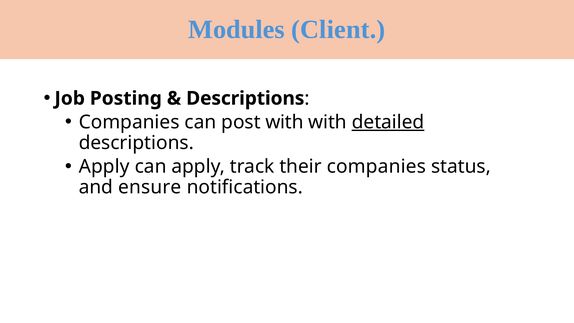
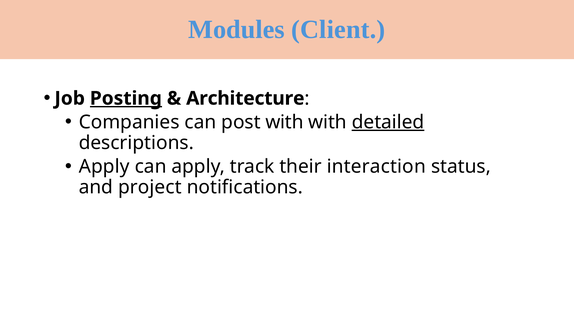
Posting underline: none -> present
Descriptions at (245, 98): Descriptions -> Architecture
their companies: companies -> interaction
ensure: ensure -> project
